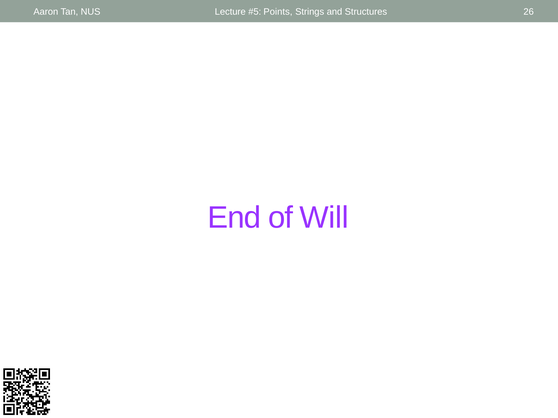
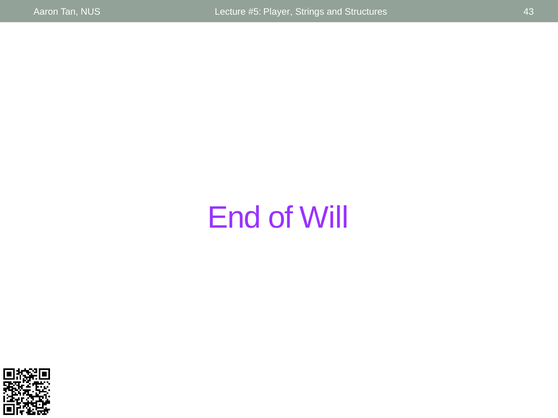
Points: Points -> Player
26: 26 -> 43
